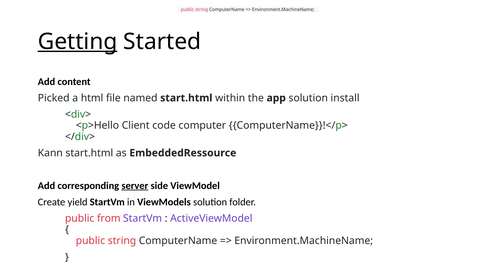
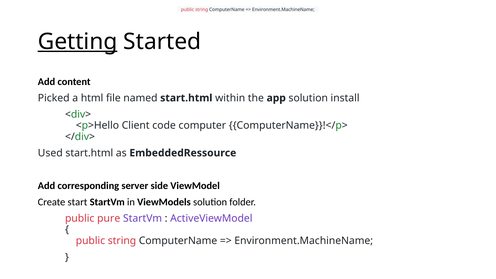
Kann: Kann -> Used
server underline: present -> none
yield: yield -> start
from: from -> pure
